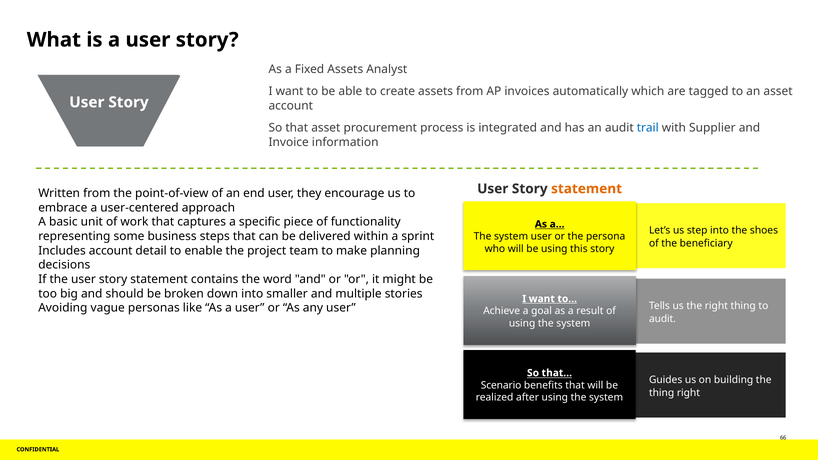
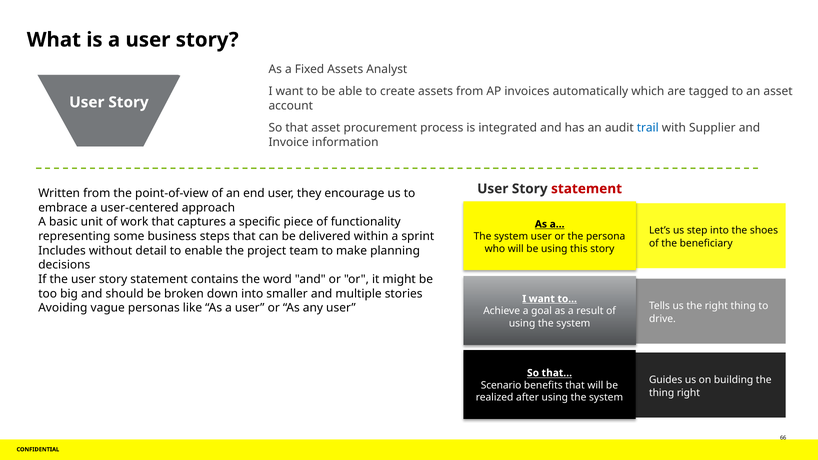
statement at (587, 189) colour: orange -> red
Includes account: account -> without
audit at (662, 319): audit -> drive
